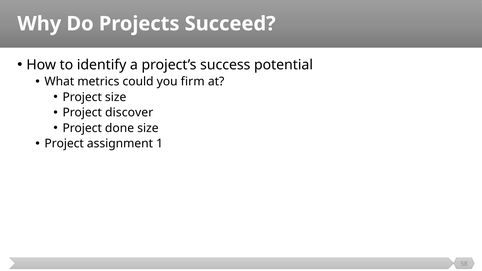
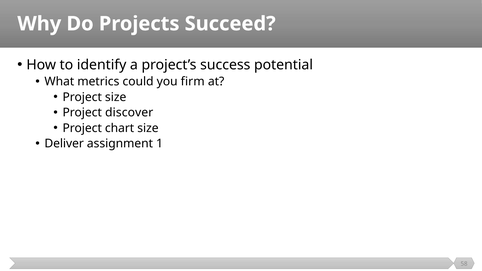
done: done -> chart
Project at (64, 144): Project -> Deliver
